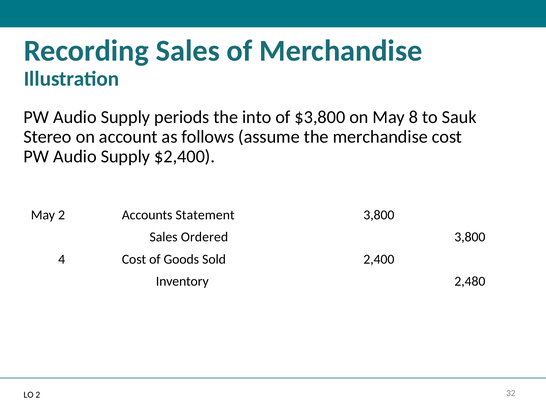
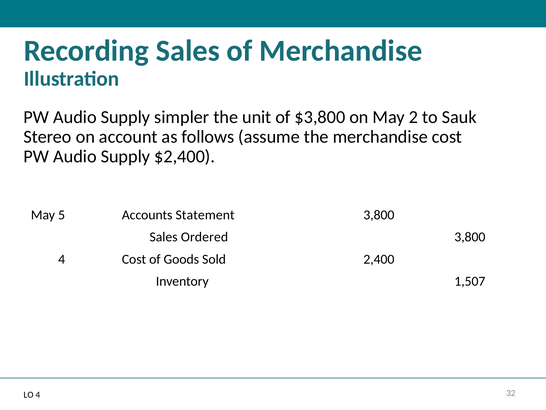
periods: periods -> simpler
into: into -> unit
8: 8 -> 2
May 2: 2 -> 5
2,480: 2,480 -> 1,507
O 2: 2 -> 4
